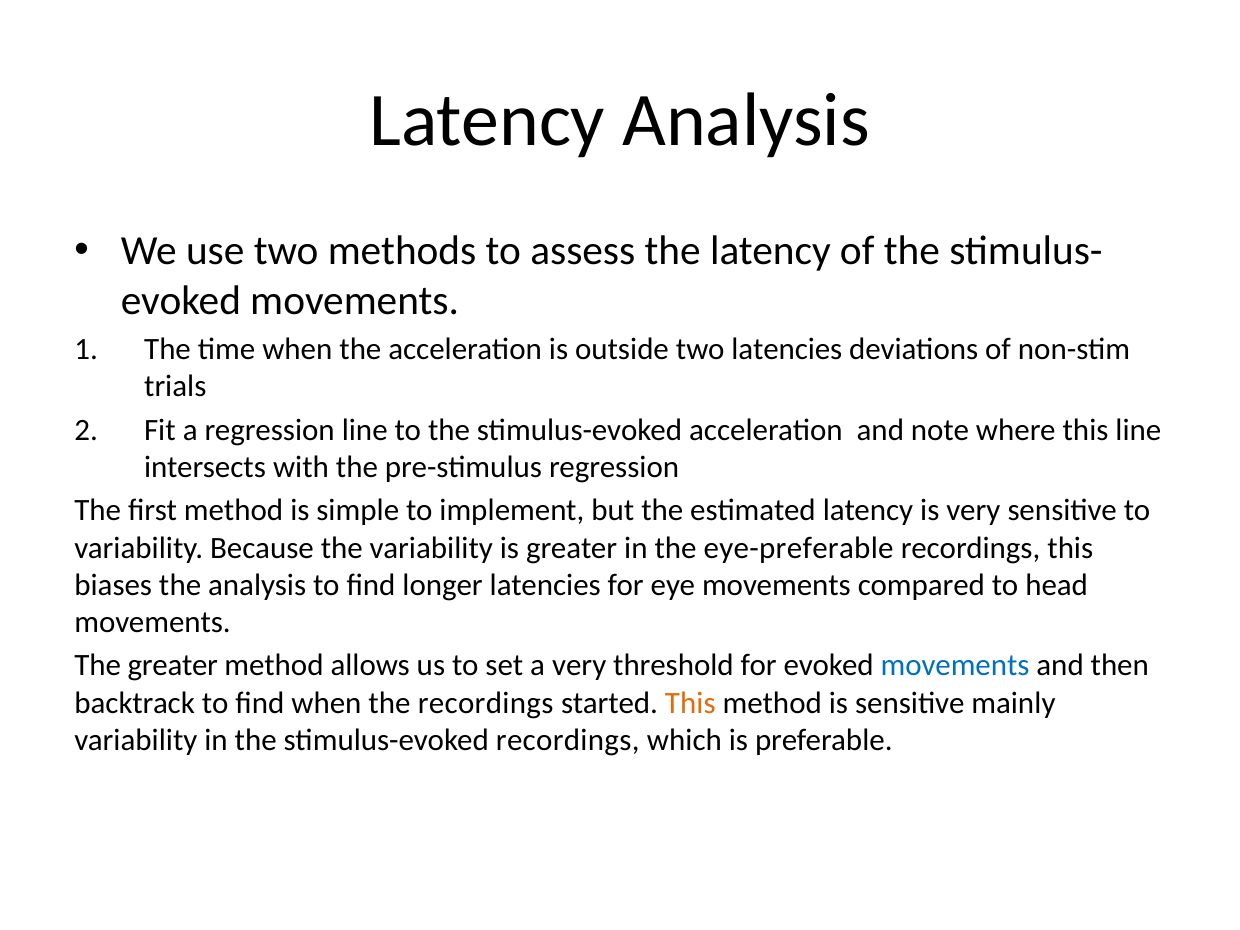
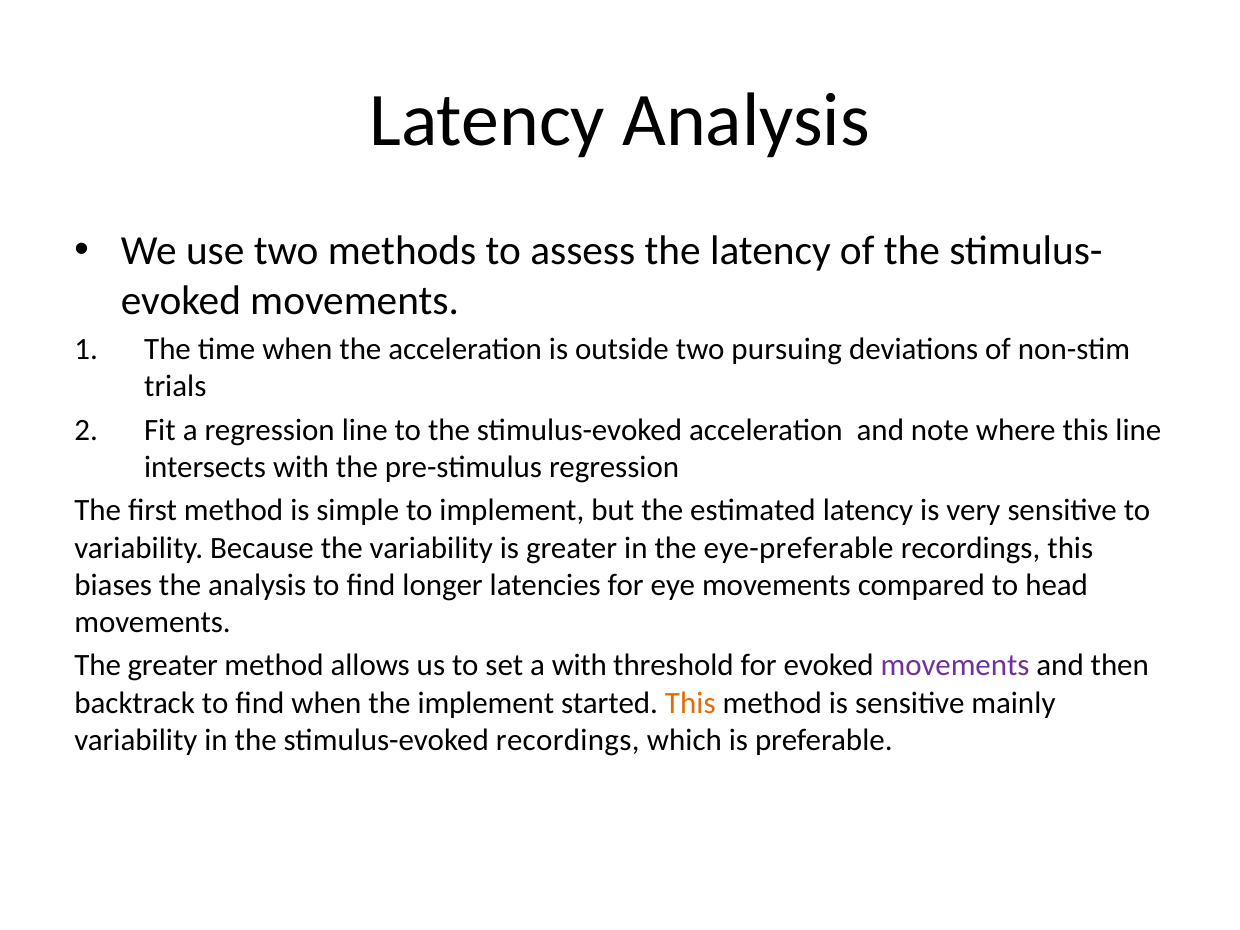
two latencies: latencies -> pursuing
a very: very -> with
movements at (955, 666) colour: blue -> purple
the recordings: recordings -> implement
